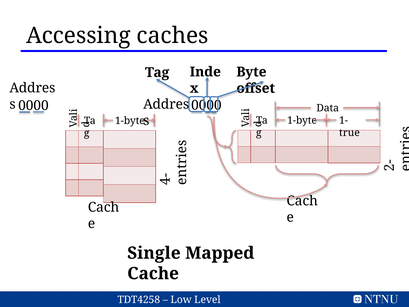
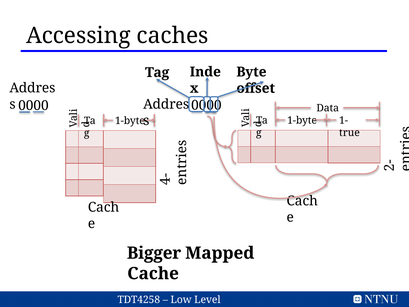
Single: Single -> Bigger
